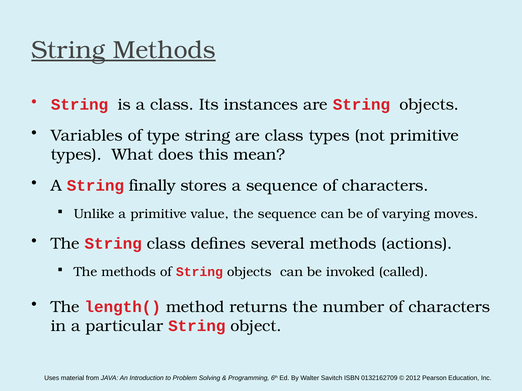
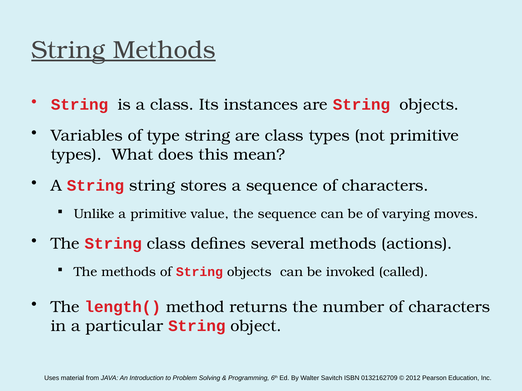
String finally: finally -> string
